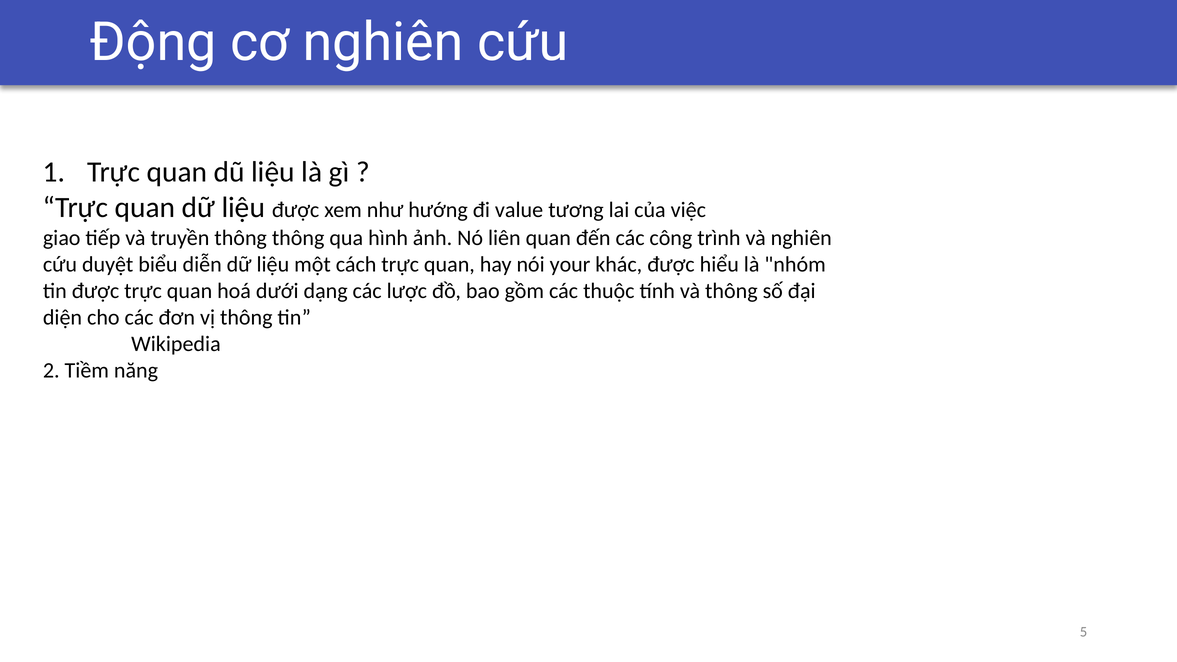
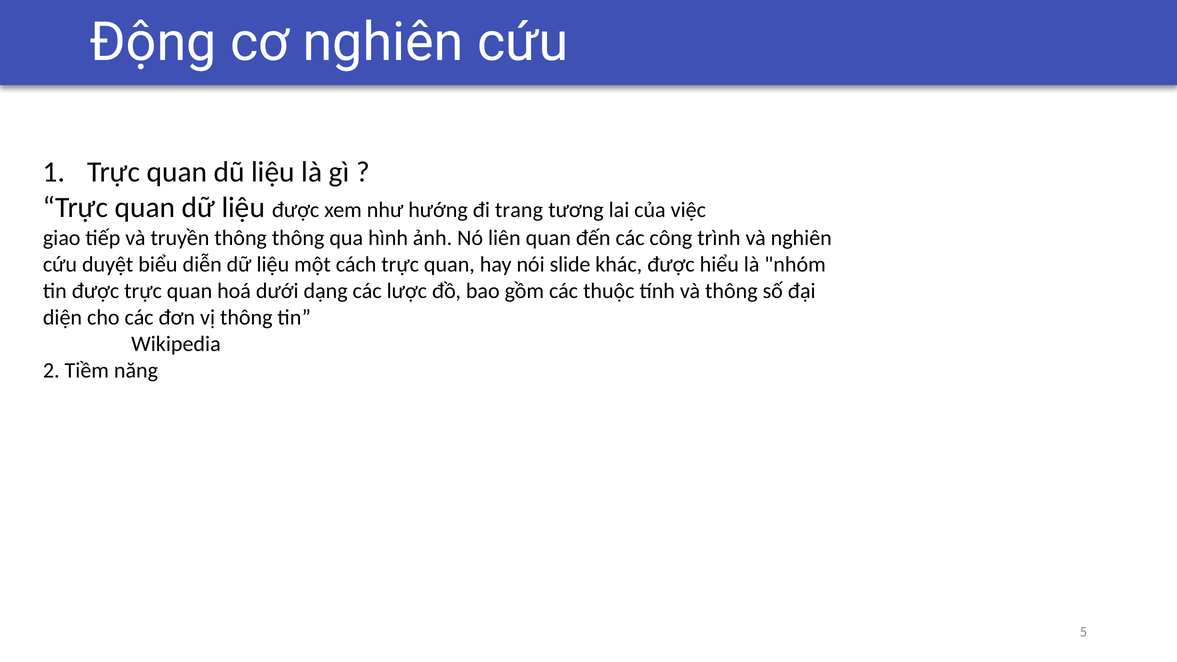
value: value -> trang
your: your -> slide
